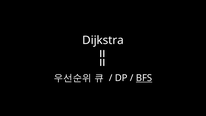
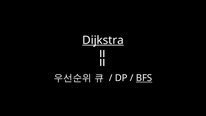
Dijkstra underline: none -> present
